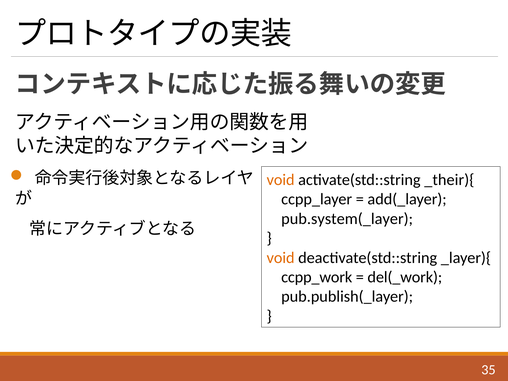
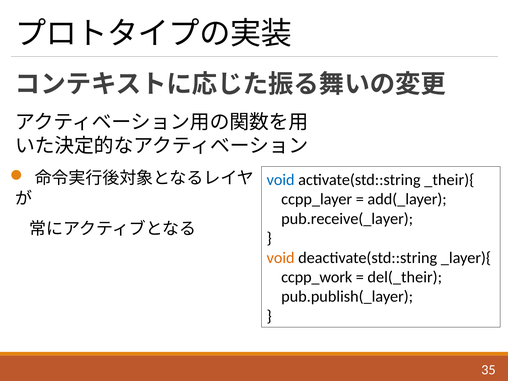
void at (281, 180) colour: orange -> blue
pub.system(_layer: pub.system(_layer -> pub.receive(_layer
del(_work: del(_work -> del(_their
